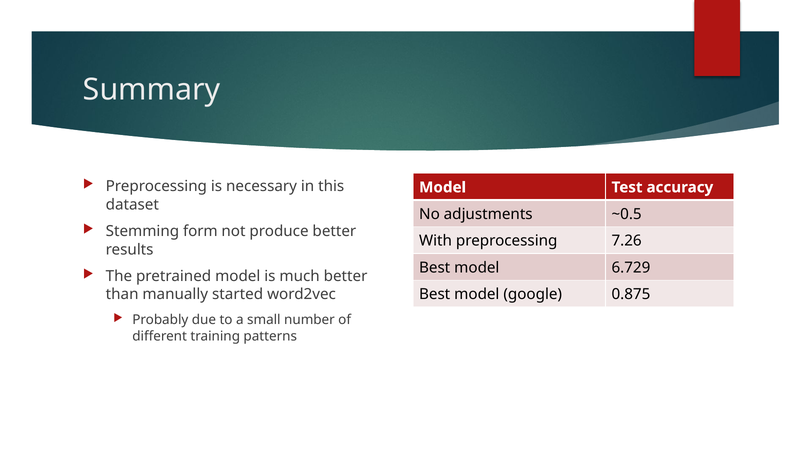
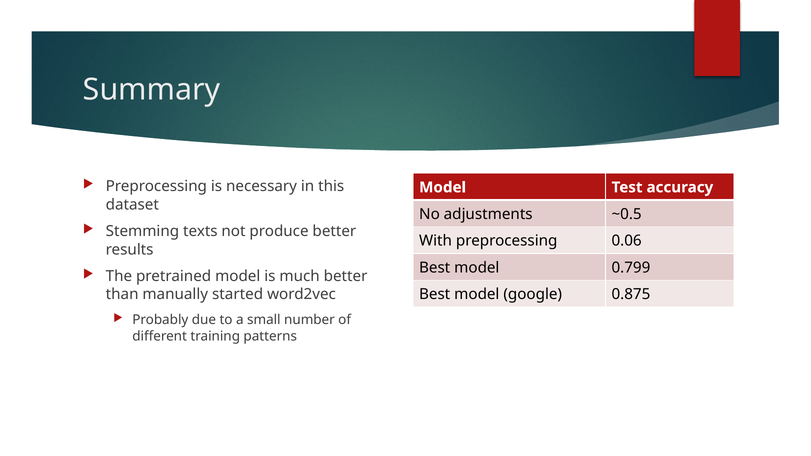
form: form -> texts
7.26: 7.26 -> 0.06
6.729: 6.729 -> 0.799
